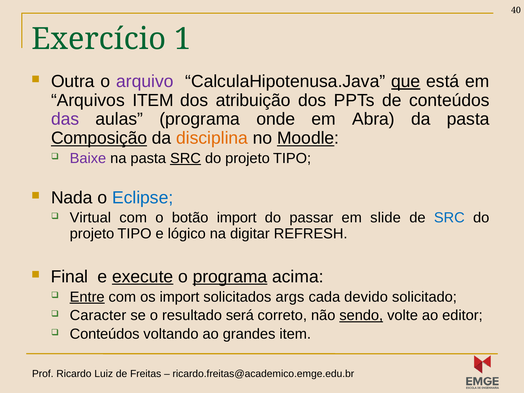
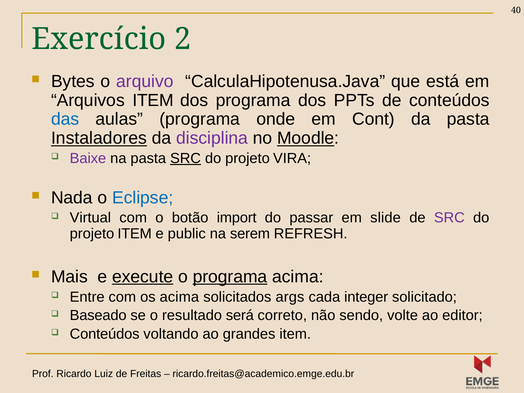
1: 1 -> 2
Outra: Outra -> Bytes
que underline: present -> none
dos atribuição: atribuição -> programa
das colour: purple -> blue
Abra: Abra -> Cont
Composição: Composição -> Instaladores
disciplina colour: orange -> purple
TIPO at (292, 158): TIPO -> VIRA
SRC at (449, 218) colour: blue -> purple
TIPO at (134, 234): TIPO -> ITEM
lógico: lógico -> public
digitar: digitar -> serem
Final: Final -> Mais
Entre underline: present -> none
os import: import -> acima
devido: devido -> integer
Caracter: Caracter -> Baseado
sendo underline: present -> none
